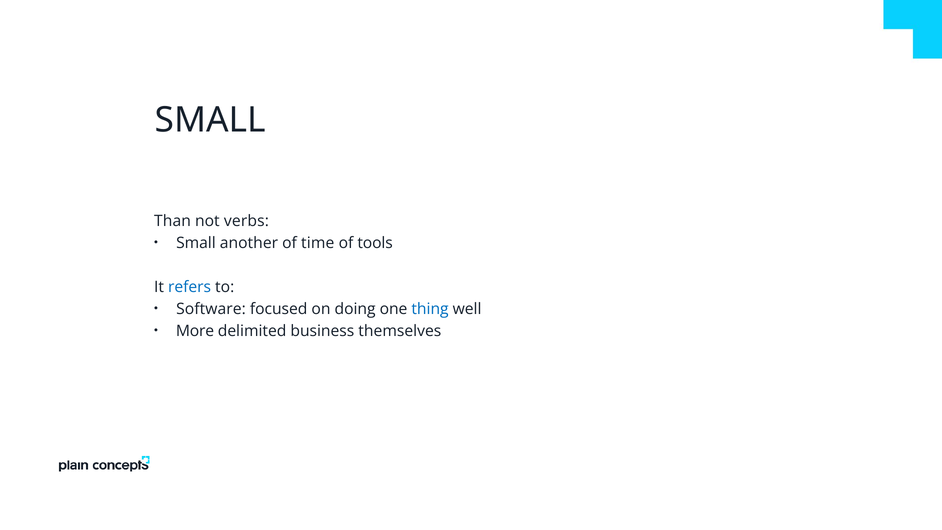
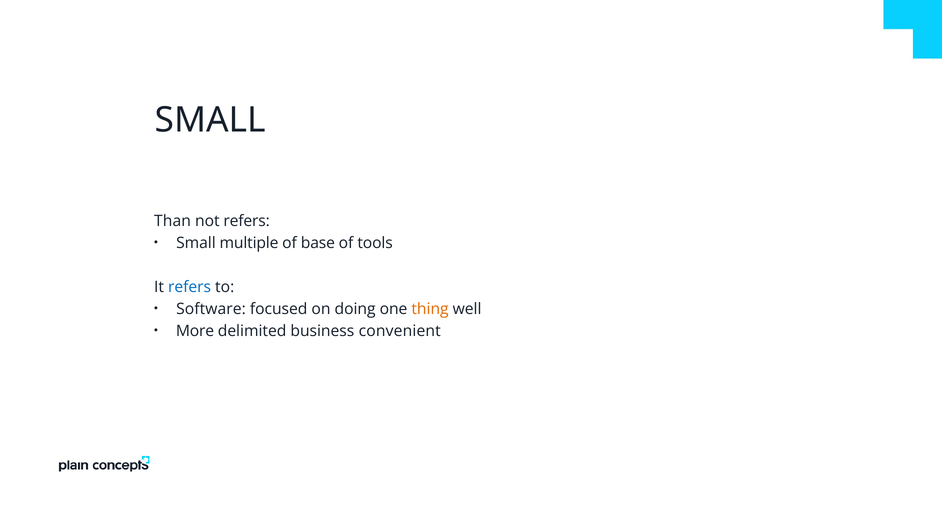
not verbs: verbs -> refers
another: another -> multiple
time: time -> base
thing colour: blue -> orange
themselves: themselves -> convenient
